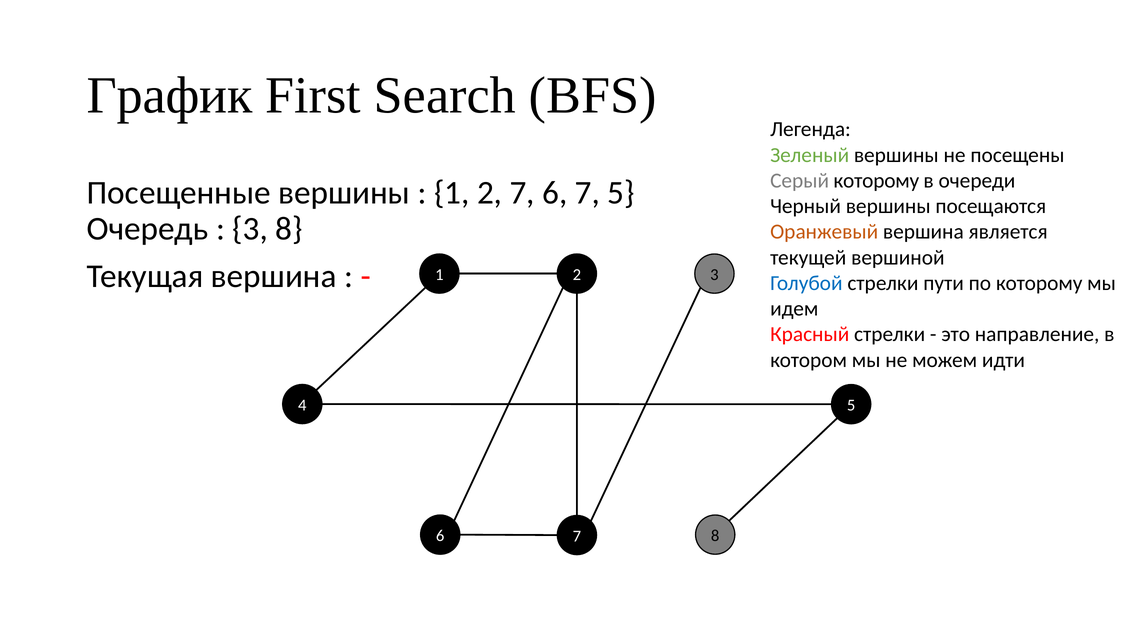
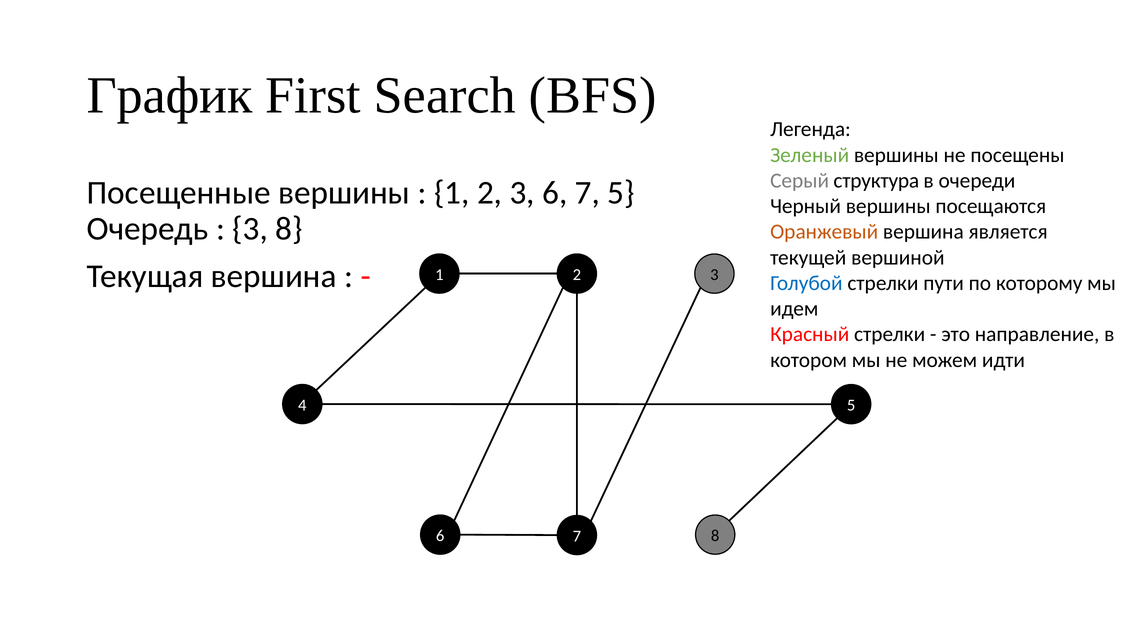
Серый которому: которому -> структура
2 7: 7 -> 3
